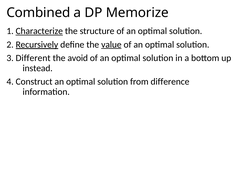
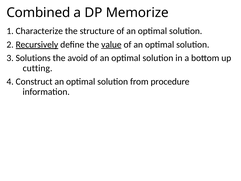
Characterize underline: present -> none
Different: Different -> Solutions
instead: instead -> cutting
difference: difference -> procedure
